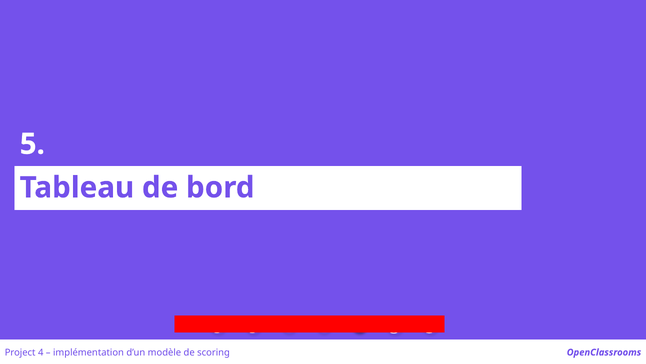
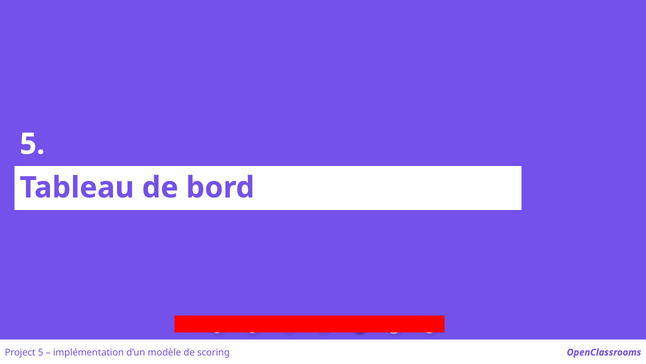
Project 4: 4 -> 5
